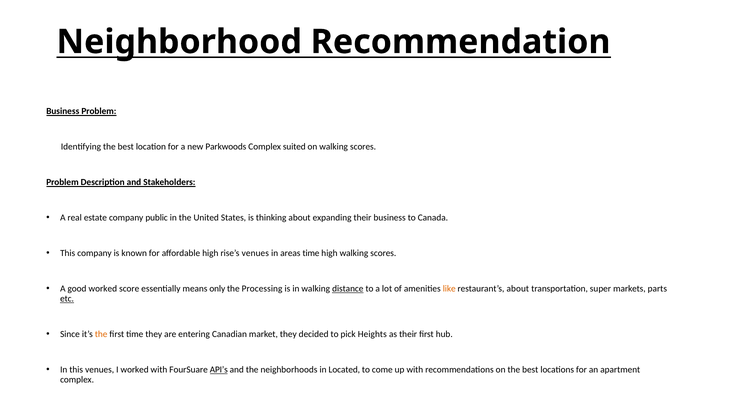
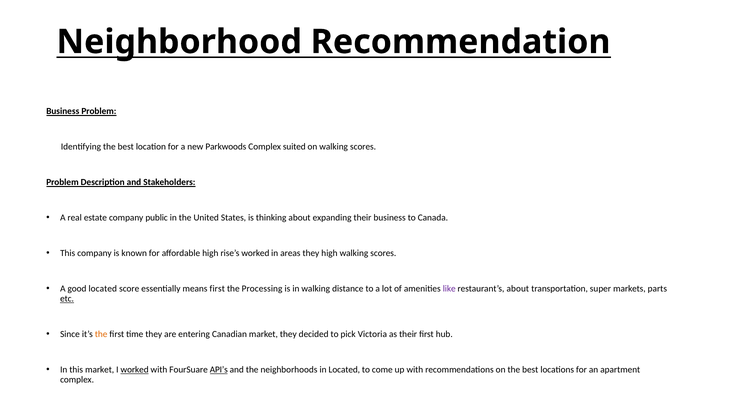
rise’s venues: venues -> worked
areas time: time -> they
good worked: worked -> located
means only: only -> first
distance underline: present -> none
like colour: orange -> purple
Heights: Heights -> Victoria
this venues: venues -> market
worked at (135, 369) underline: none -> present
